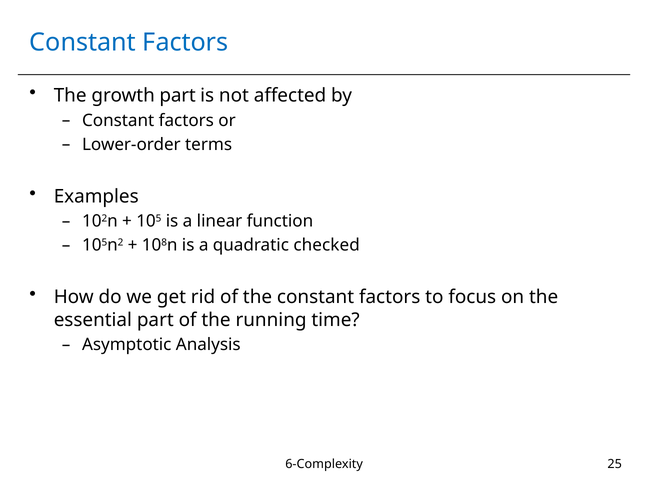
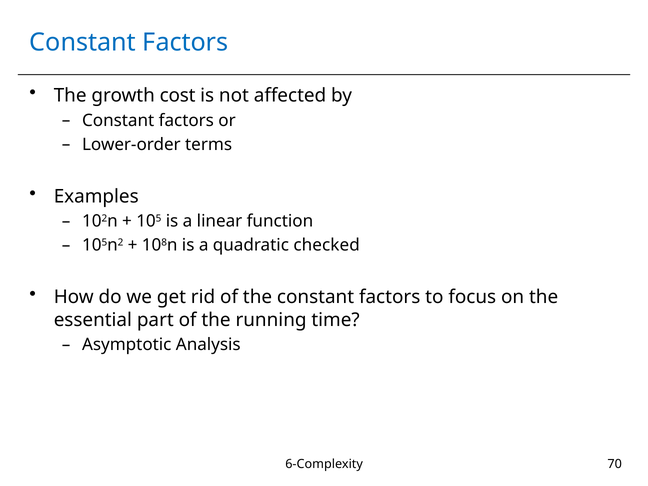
growth part: part -> cost
25: 25 -> 70
